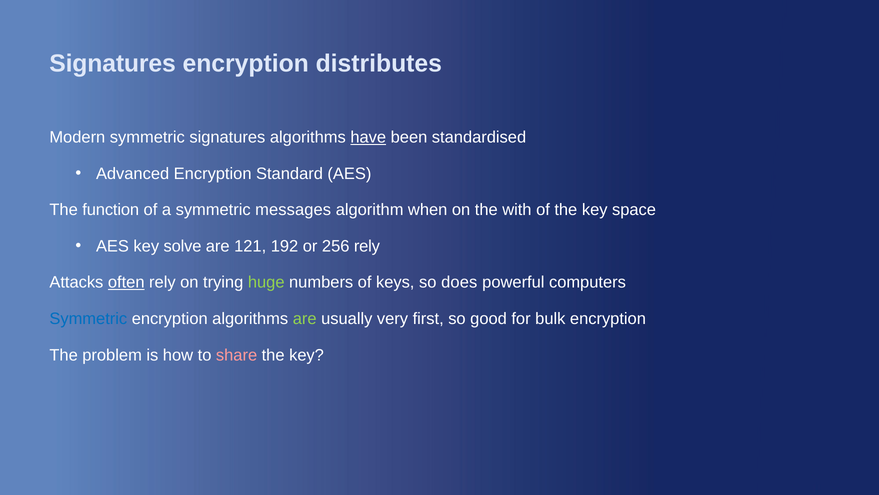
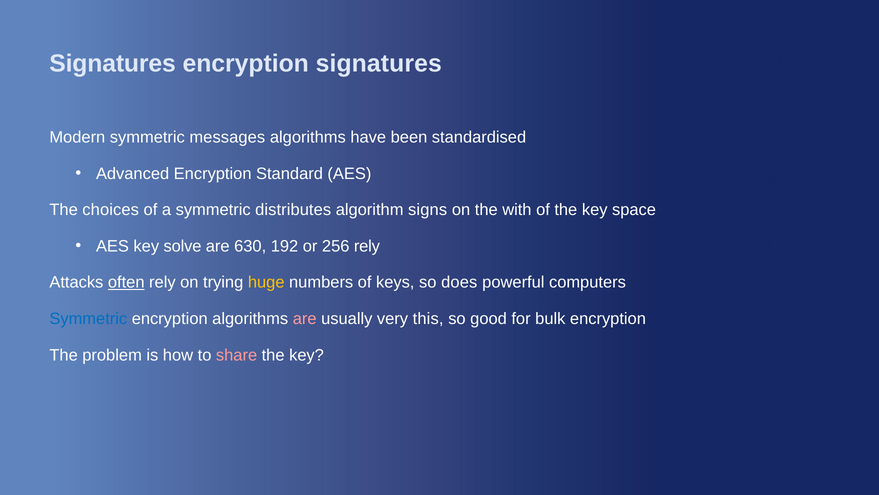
encryption distributes: distributes -> signatures
symmetric signatures: signatures -> messages
have underline: present -> none
function: function -> choices
messages: messages -> distributes
when: when -> signs
121: 121 -> 630
huge colour: light green -> yellow
are at (305, 318) colour: light green -> pink
first: first -> this
